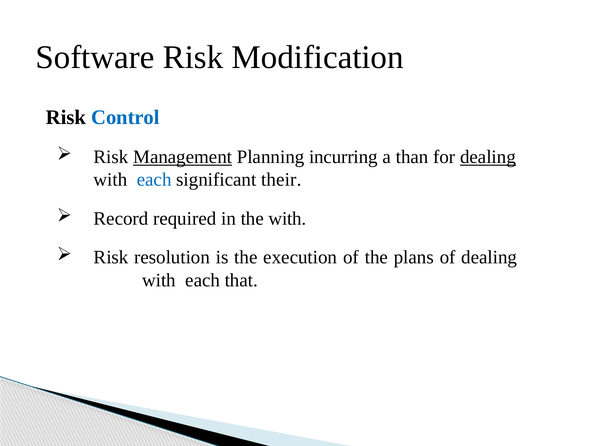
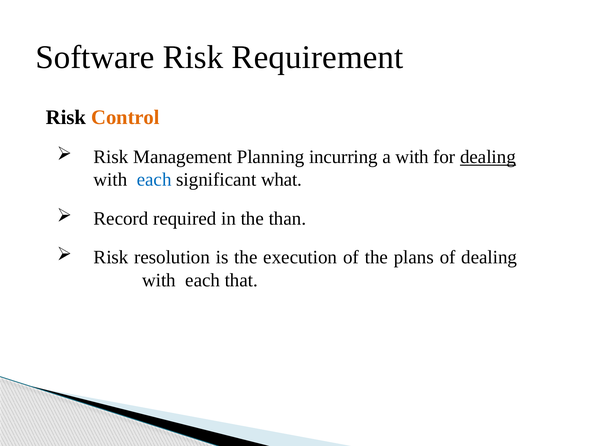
Modification: Modification -> Requirement
Control colour: blue -> orange
Management underline: present -> none
a than: than -> with
their: their -> what
the with: with -> than
